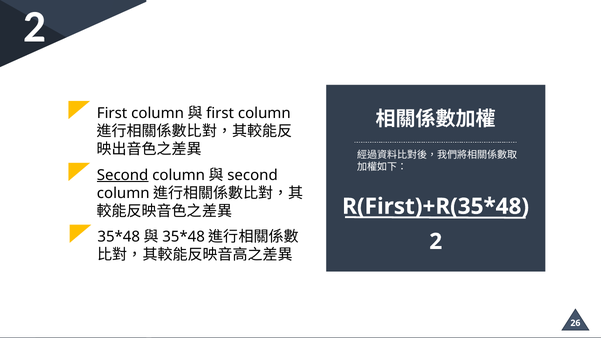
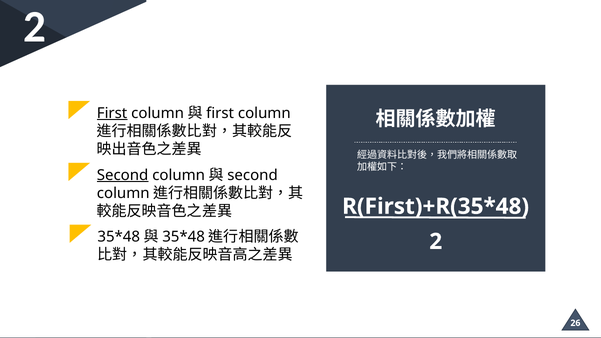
First at (112, 113) underline: none -> present
